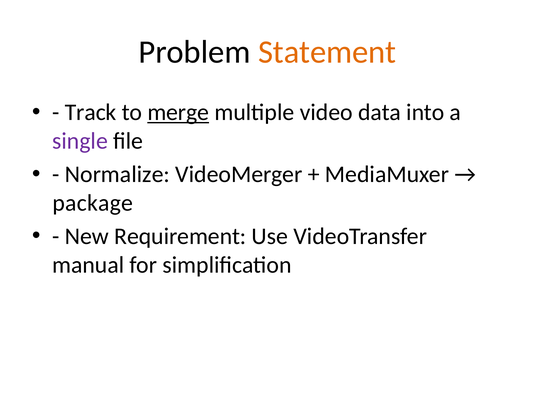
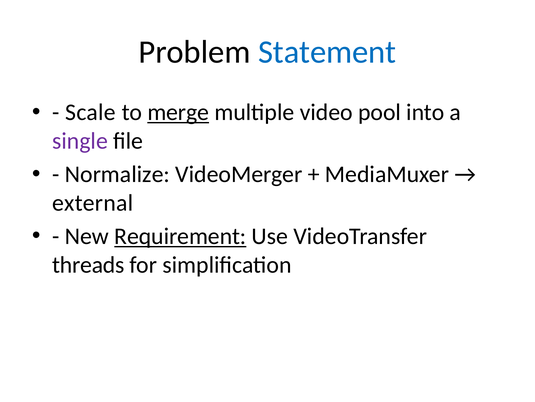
Statement colour: orange -> blue
Track: Track -> Scale
data: data -> pool
package: package -> external
Requirement underline: none -> present
manual: manual -> threads
